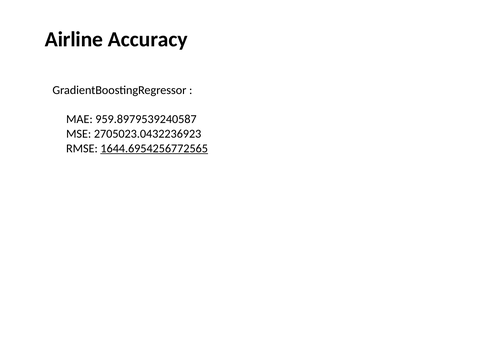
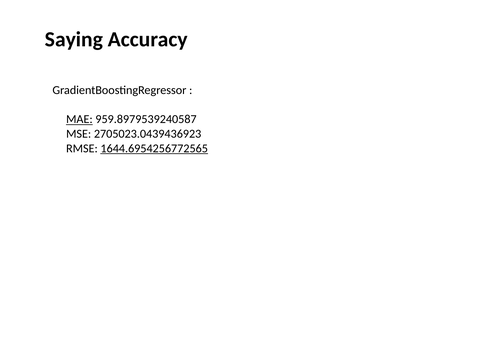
Airline: Airline -> Saying
MAE underline: none -> present
2705023.0432236923: 2705023.0432236923 -> 2705023.0439436923
